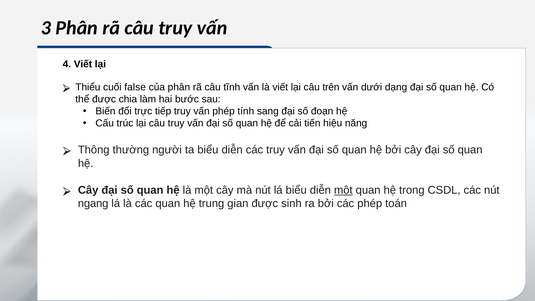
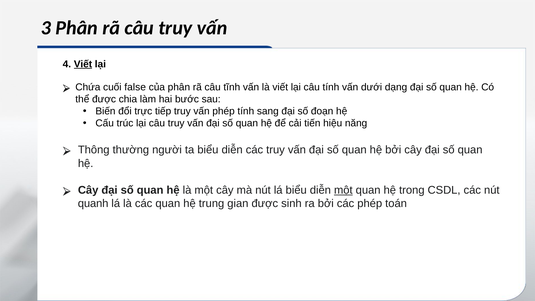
Viết at (83, 64) underline: none -> present
Thiểu: Thiểu -> Chứa
câu trên: trên -> tính
ngang: ngang -> quanh
